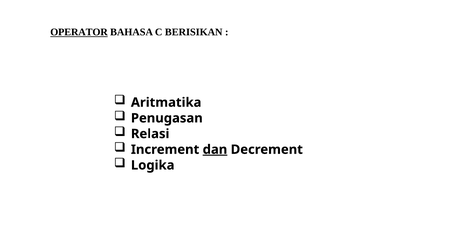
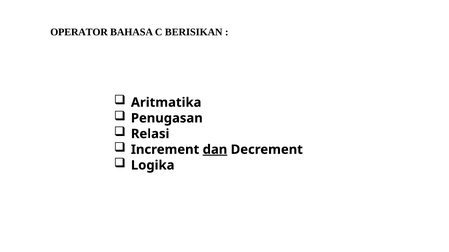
OPERATOR underline: present -> none
